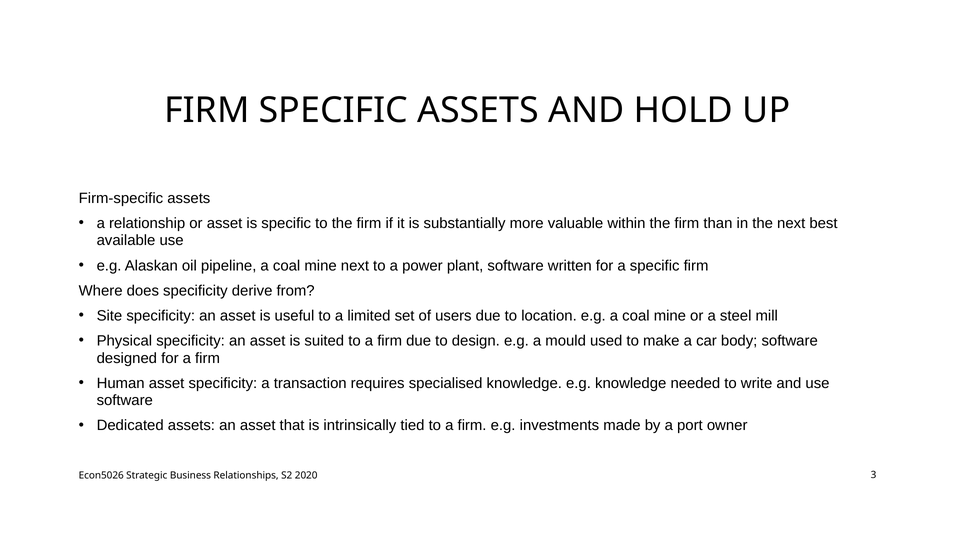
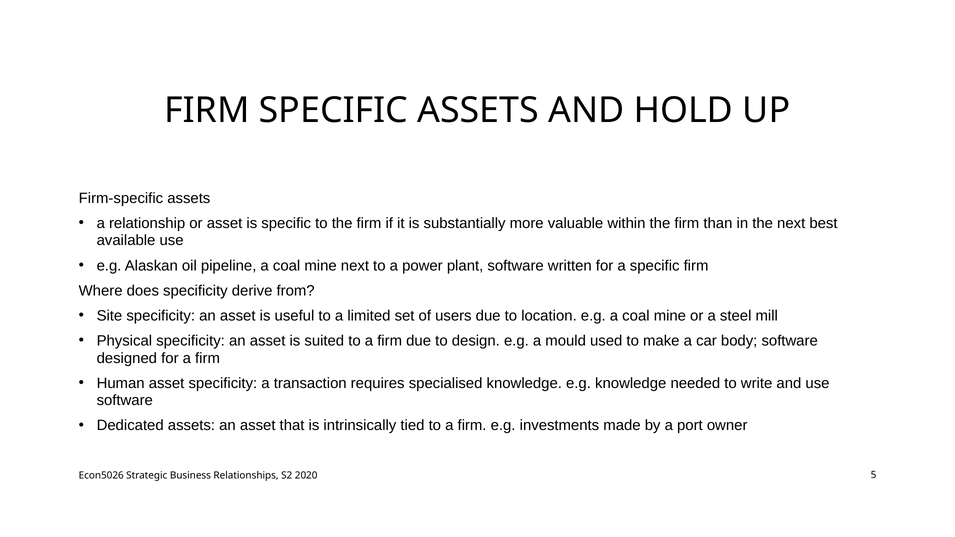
3: 3 -> 5
